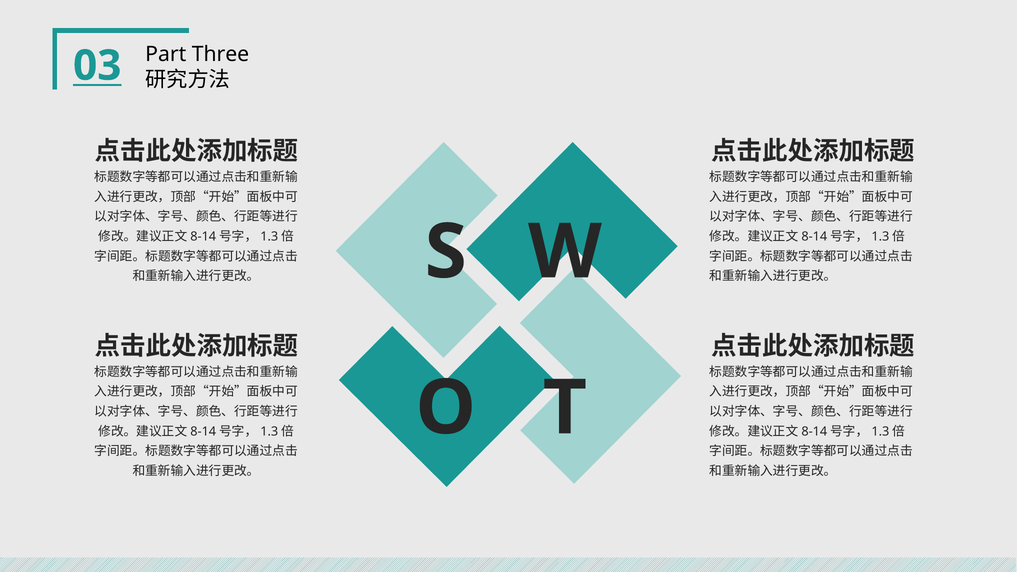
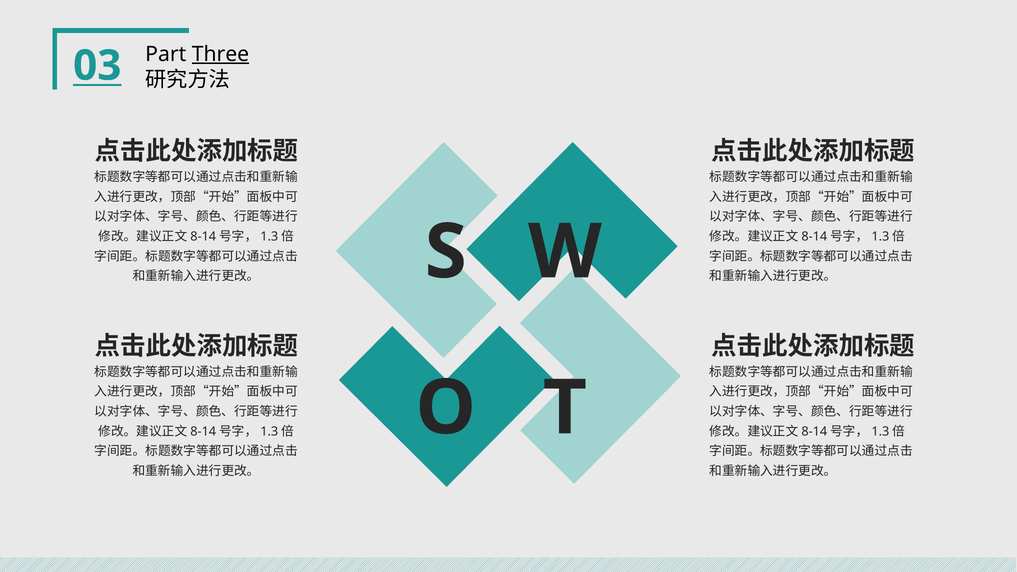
Three underline: none -> present
